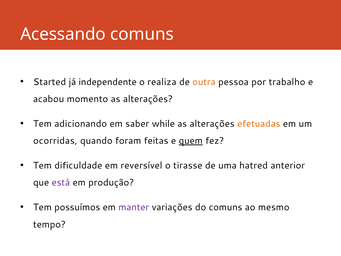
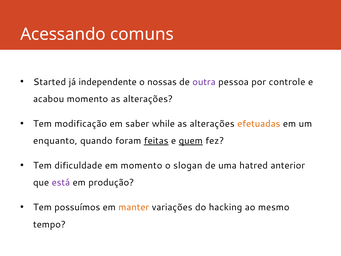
realiza: realiza -> nossas
outra colour: orange -> purple
trabalho: trabalho -> controle
adicionando: adicionando -> modificação
ocorridas: ocorridas -> enquanto
feitas underline: none -> present
em reversível: reversível -> momento
tirasse: tirasse -> slogan
manter colour: purple -> orange
do comuns: comuns -> hacking
